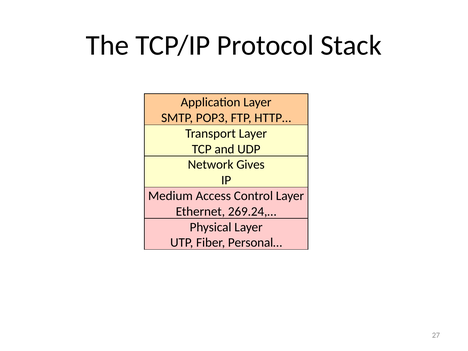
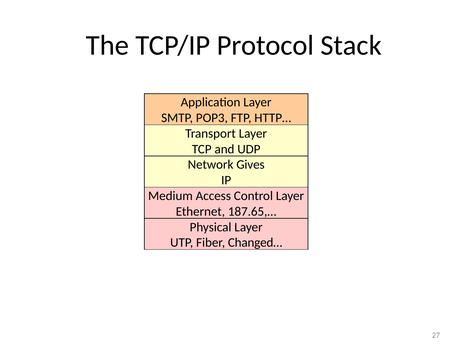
269.24,…: 269.24,… -> 187.65,…
Personal…: Personal… -> Changed…
